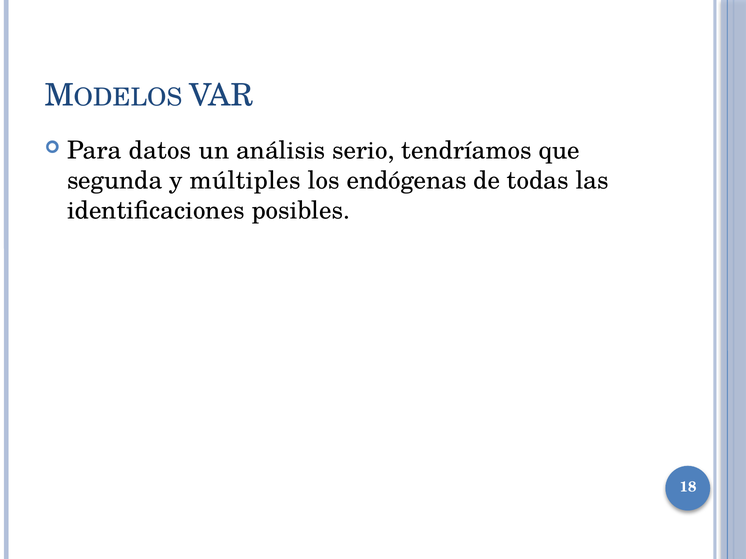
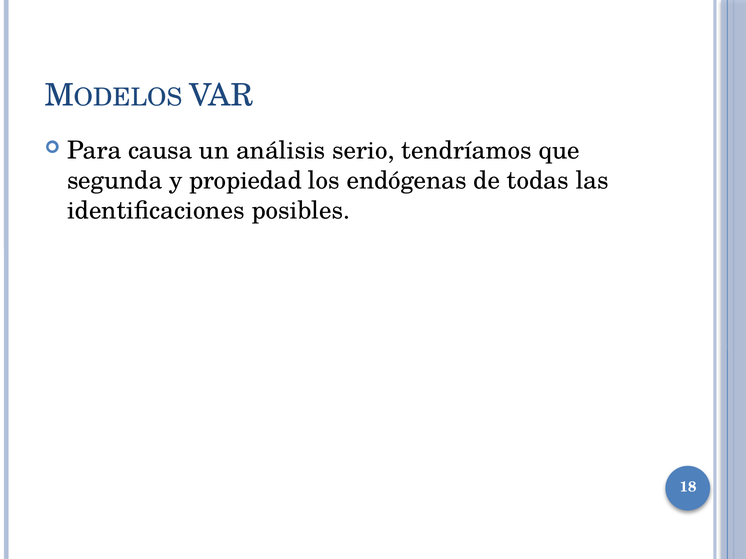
datos: datos -> causa
múltiples: múltiples -> propiedad
